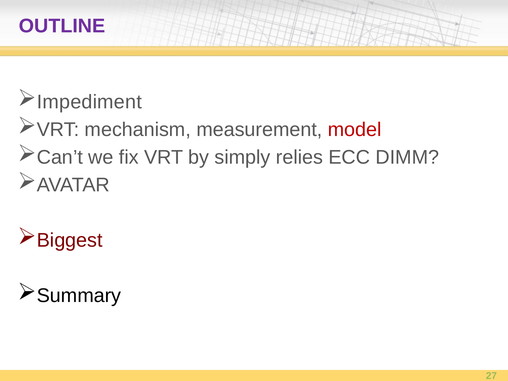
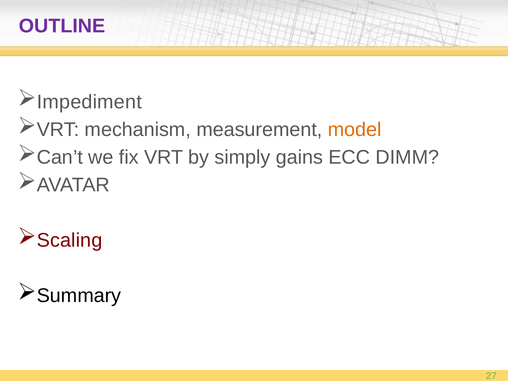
model colour: red -> orange
relies: relies -> gains
Biggest: Biggest -> Scaling
